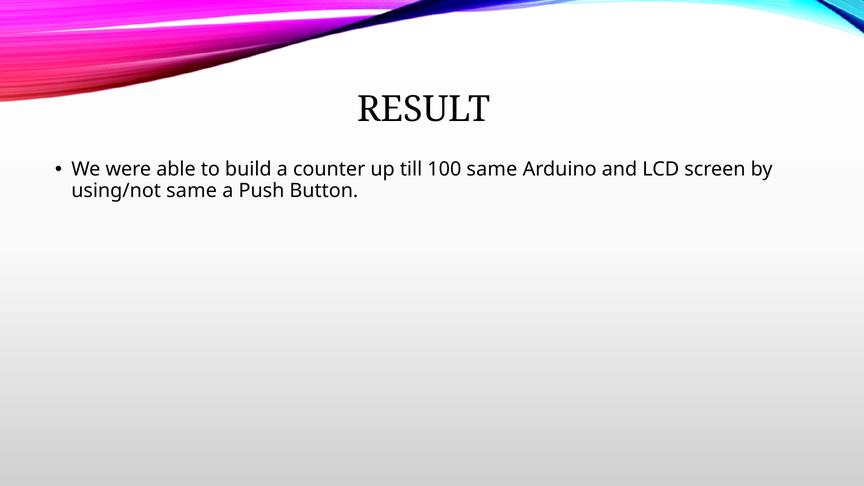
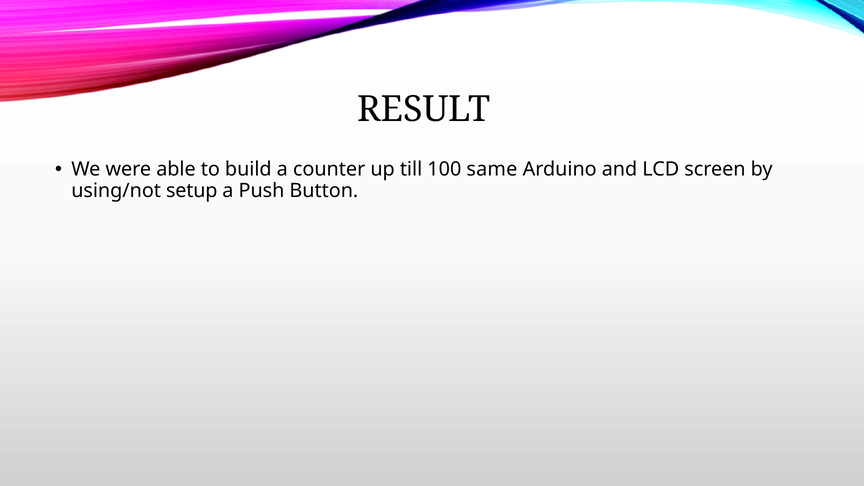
using/not same: same -> setup
